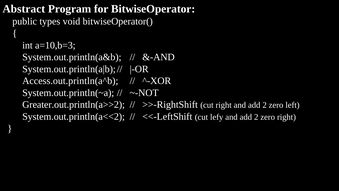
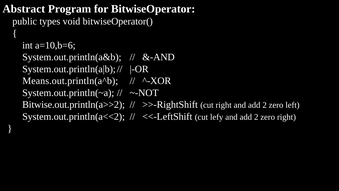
a=10,b=3: a=10,b=3 -> a=10,b=6
Access.out.println(a^b: Access.out.println(a^b -> Means.out.println(a^b
Greater.out.println(a>>2: Greater.out.println(a>>2 -> Bitwise.out.println(a>>2
